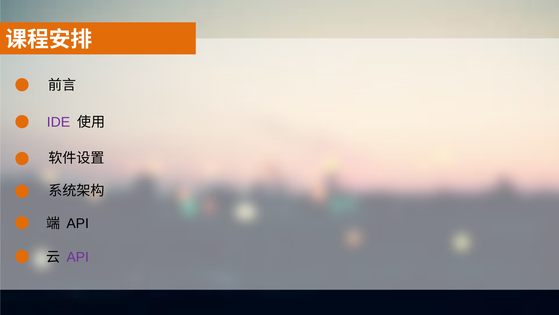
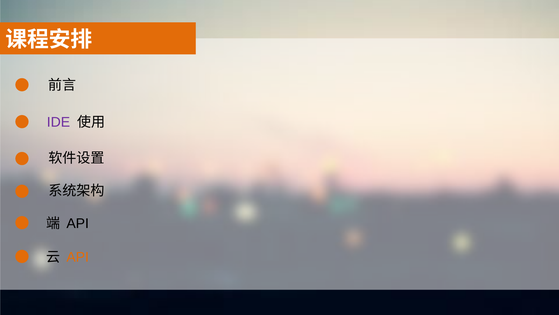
API at (78, 257) colour: purple -> orange
